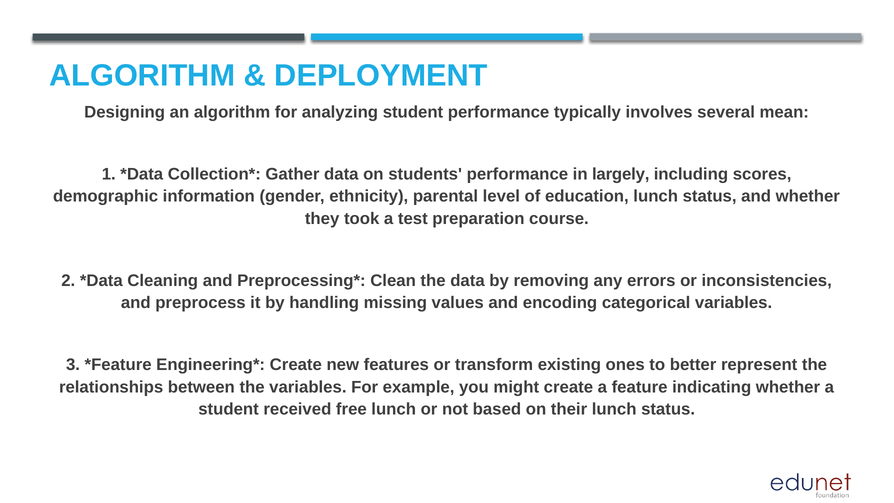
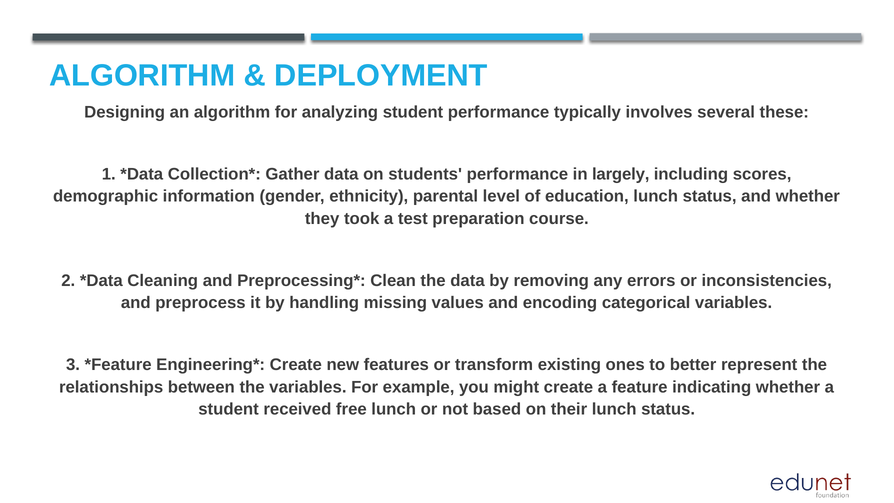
mean: mean -> these
